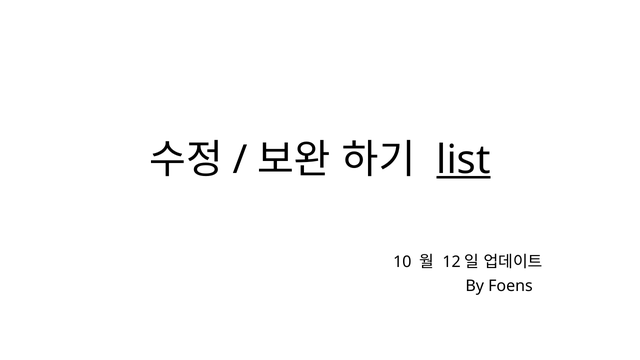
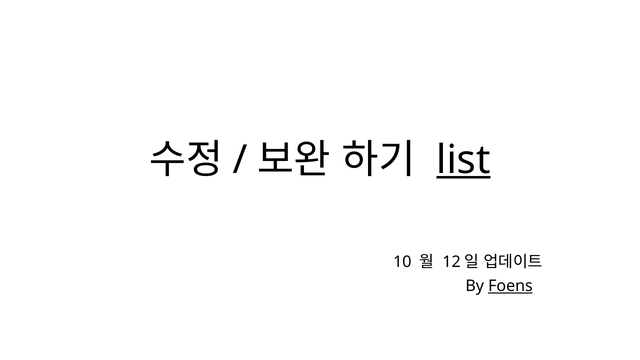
Foens underline: none -> present
